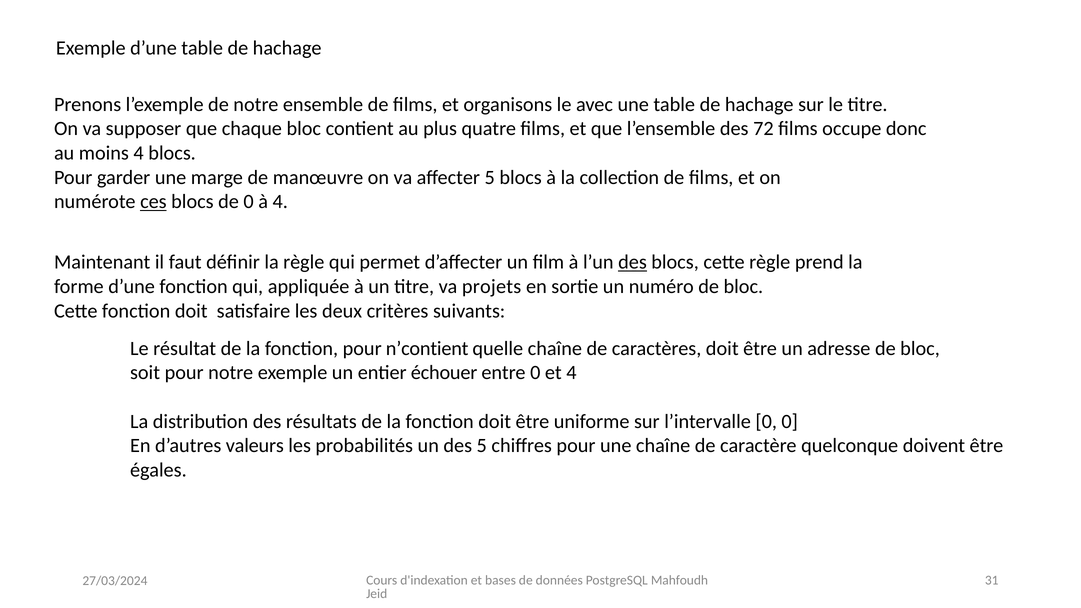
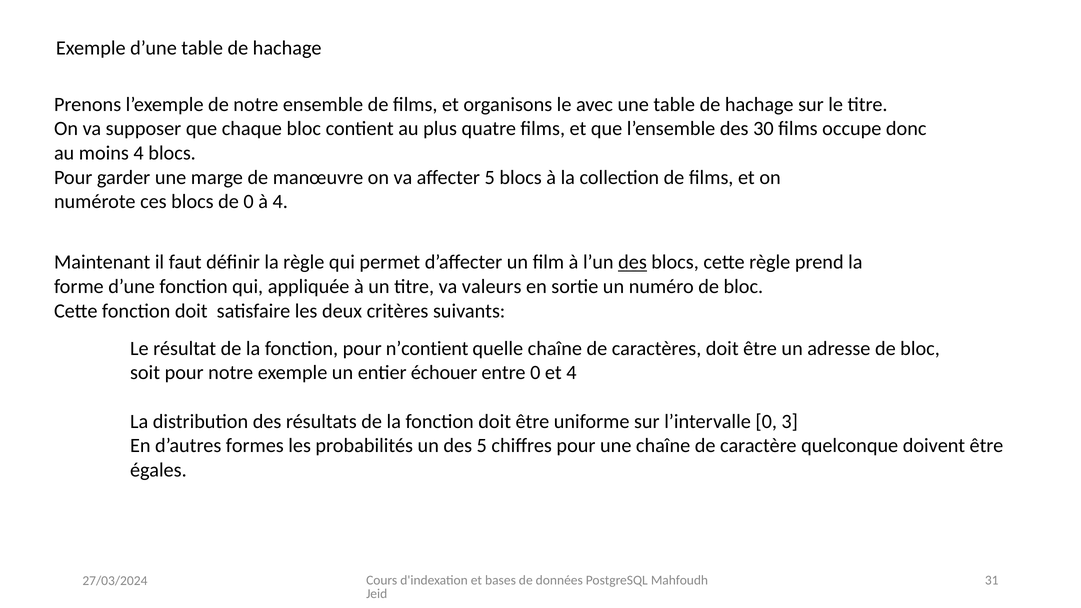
72: 72 -> 30
ces underline: present -> none
projets: projets -> valeurs
0 0: 0 -> 3
valeurs: valeurs -> formes
